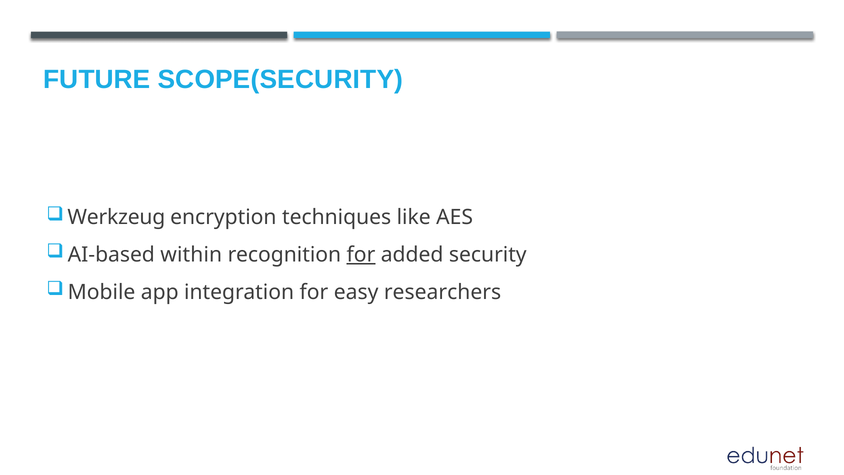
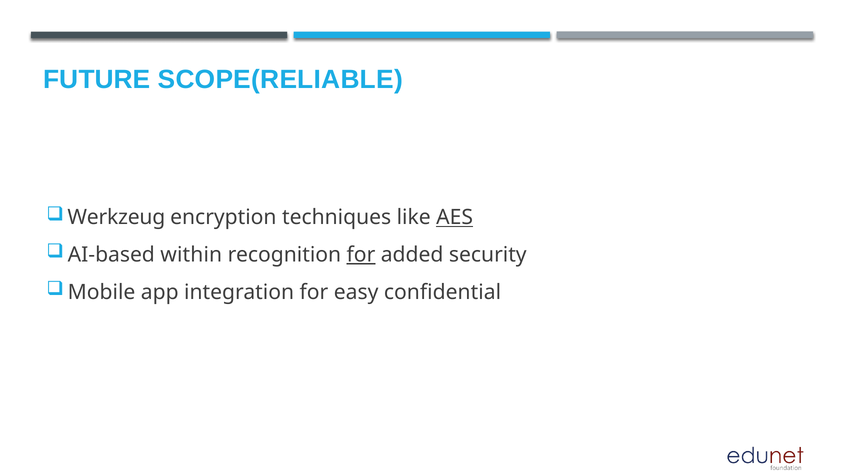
SCOPE(SECURITY: SCOPE(SECURITY -> SCOPE(RELIABLE
AES underline: none -> present
researchers: researchers -> confidential
